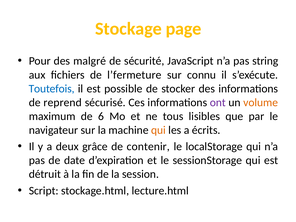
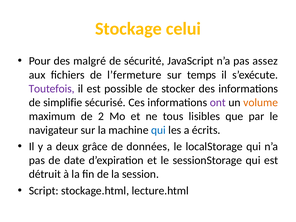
page: page -> celui
string: string -> assez
connu: connu -> temps
Toutefois colour: blue -> purple
reprend: reprend -> simplifie
6: 6 -> 2
qui at (158, 130) colour: orange -> blue
contenir: contenir -> données
